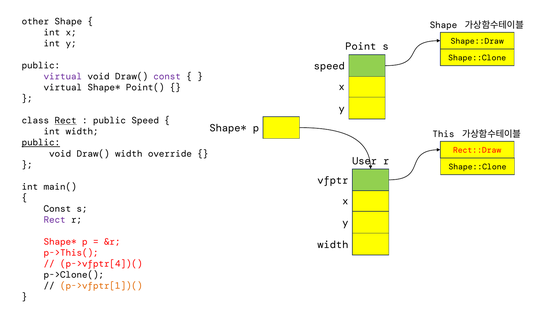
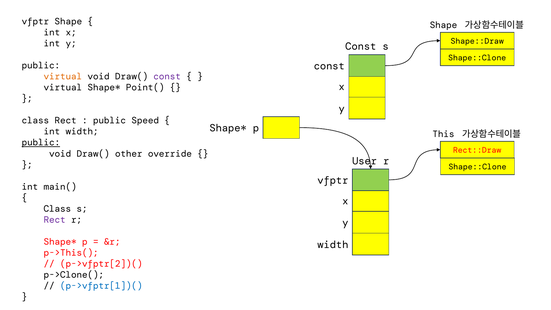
other at (35, 21): other -> vfptr
Point at (361, 46): Point -> Const
speed at (329, 66): speed -> const
virtual at (63, 77) colour: purple -> orange
Rect at (66, 121) underline: present -> none
Draw( width: width -> other
Const at (57, 209): Const -> Class
p->vfptr[4])(: p->vfptr[4])( -> p->vfptr[2])(
p->vfptr[1])( colour: orange -> blue
